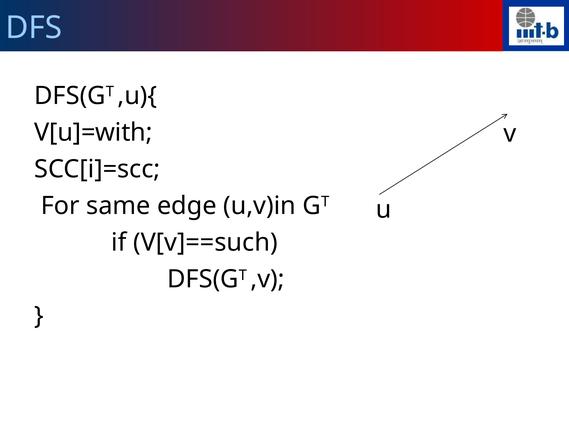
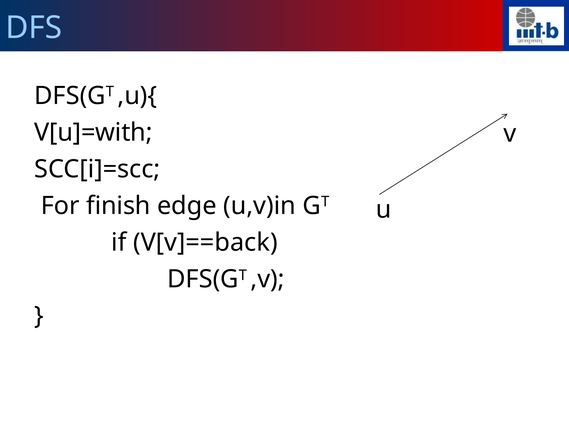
same: same -> finish
V[v]==such: V[v]==such -> V[v]==back
